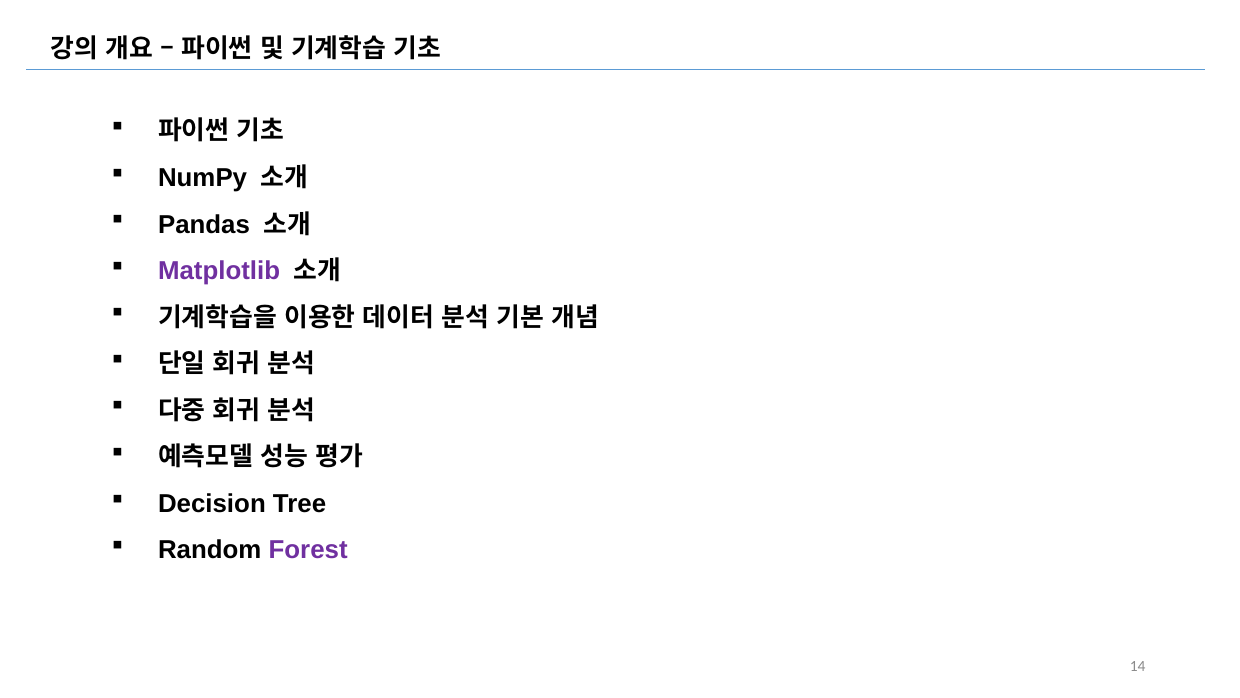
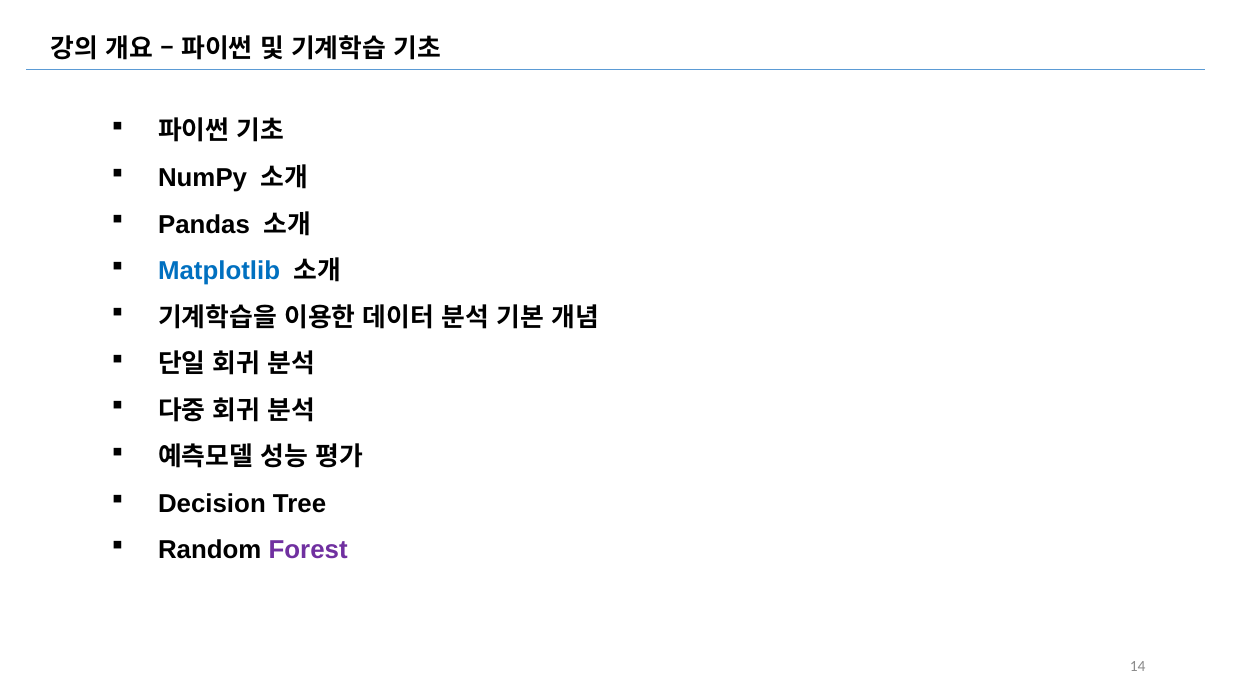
Matplotlib colour: purple -> blue
